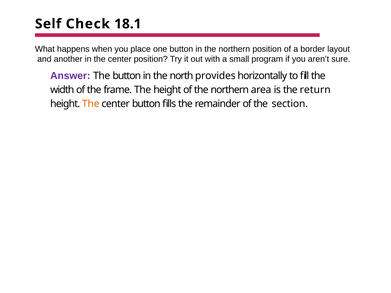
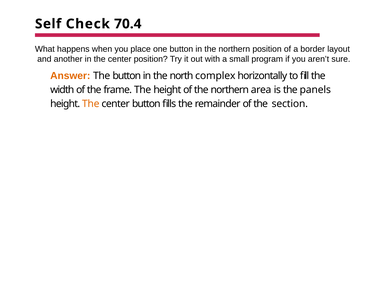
18.1: 18.1 -> 70.4
Answer colour: purple -> orange
provides: provides -> complex
return: return -> panels
